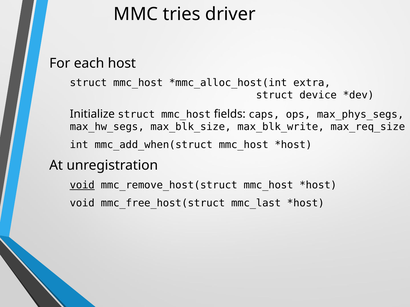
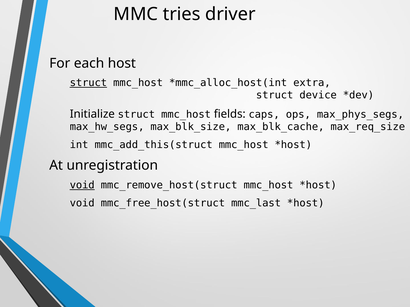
struct at (88, 83) underline: none -> present
max_blk_write: max_blk_write -> max_blk_cache
mmc_add_when(struct: mmc_add_when(struct -> mmc_add_this(struct
